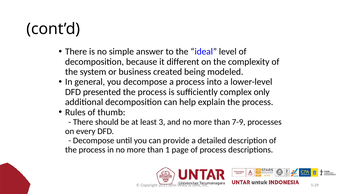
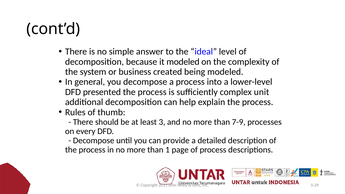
it different: different -> modeled
only: only -> unit
